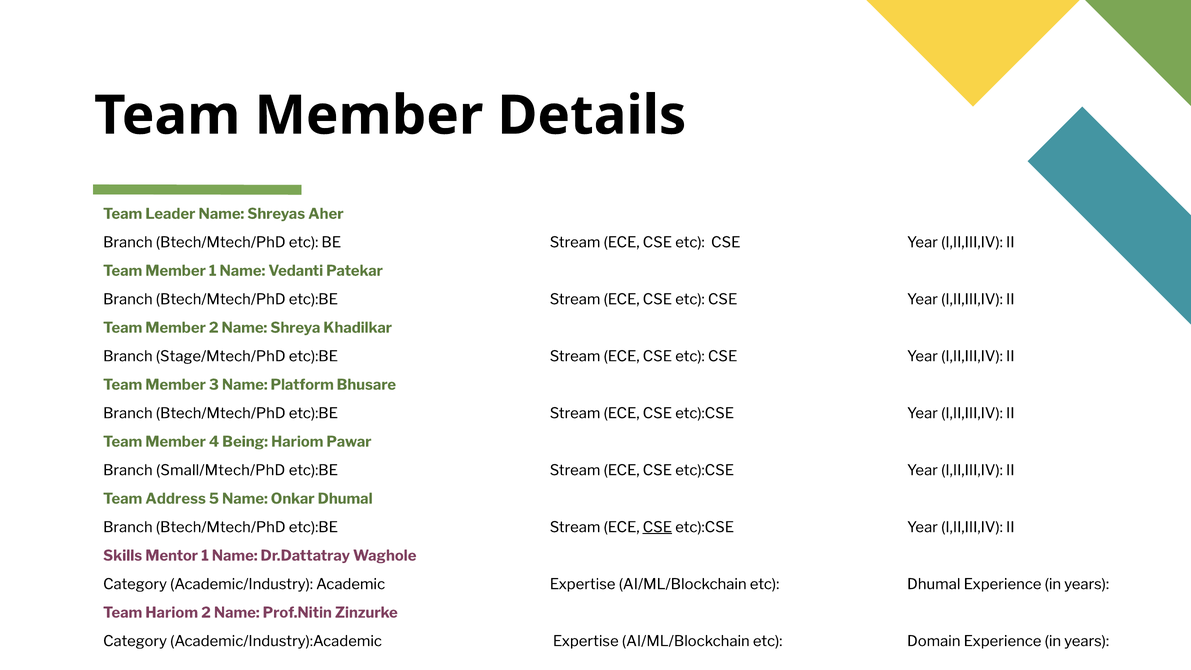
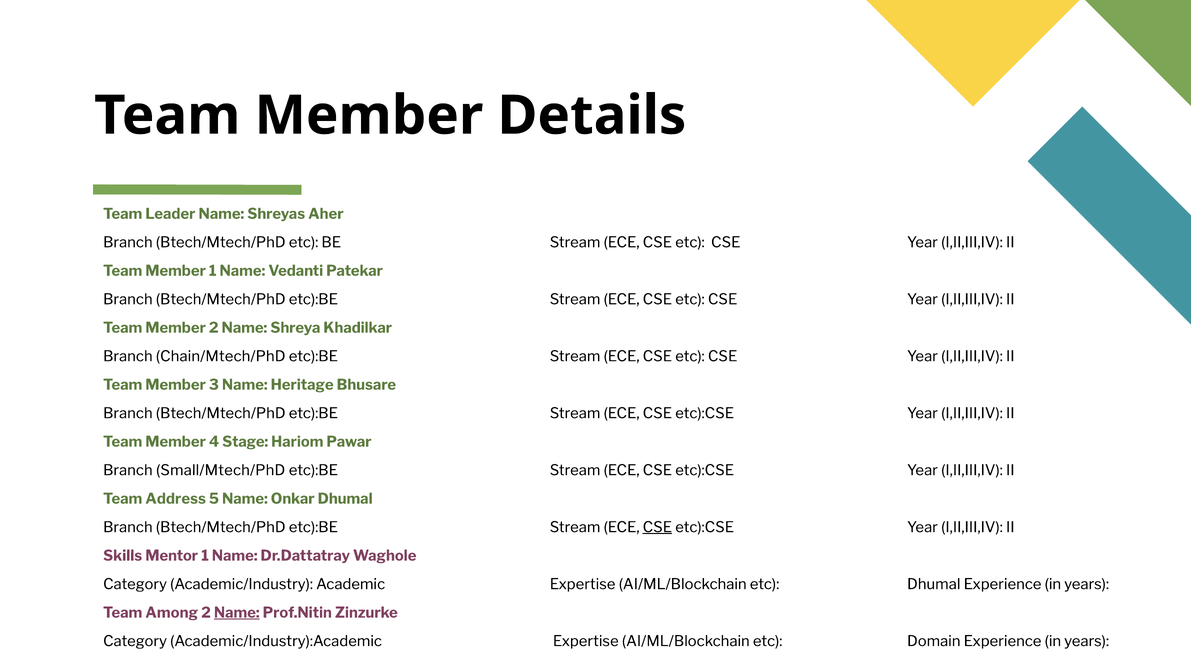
Stage/Mtech/PhD: Stage/Mtech/PhD -> Chain/Mtech/PhD
Platform: Platform -> Heritage
Being: Being -> Stage
Team Hariom: Hariom -> Among
Name at (237, 613) underline: none -> present
